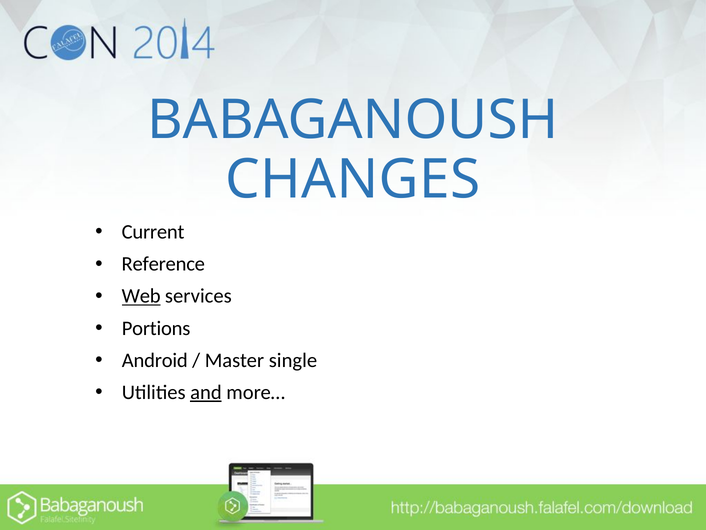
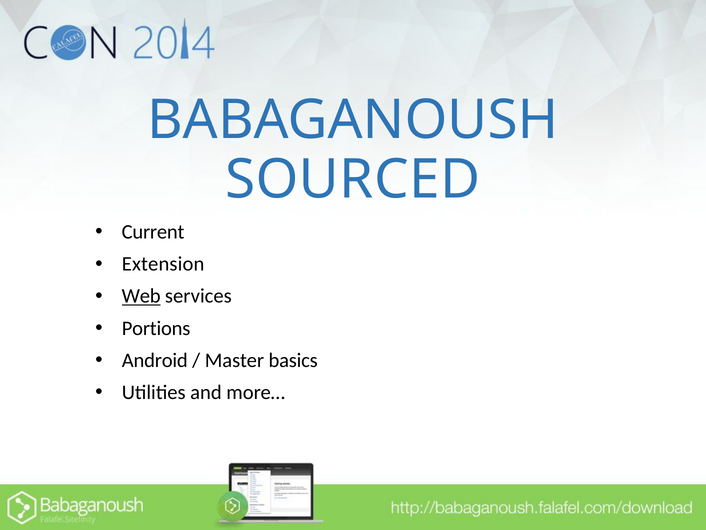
CHANGES: CHANGES -> SOURCED
Reference: Reference -> Extension
single: single -> basics
and underline: present -> none
